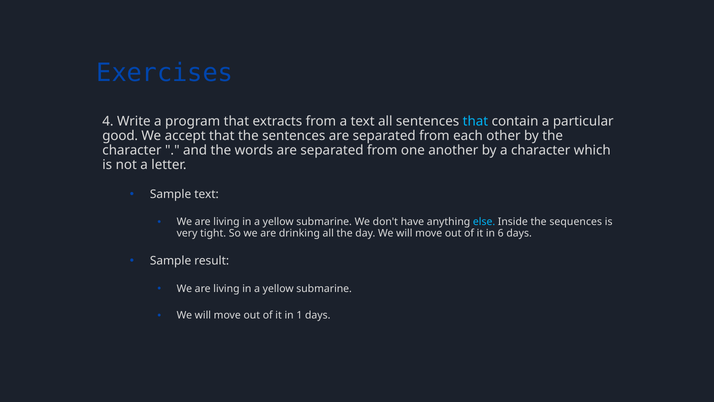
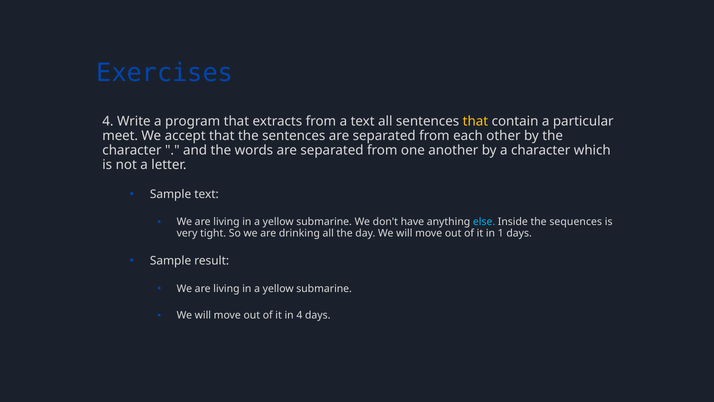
that at (475, 121) colour: light blue -> yellow
good: good -> meet
6: 6 -> 1
in 1: 1 -> 4
